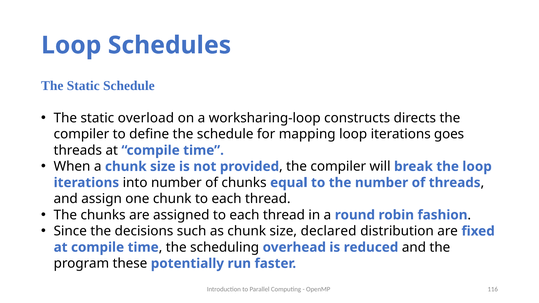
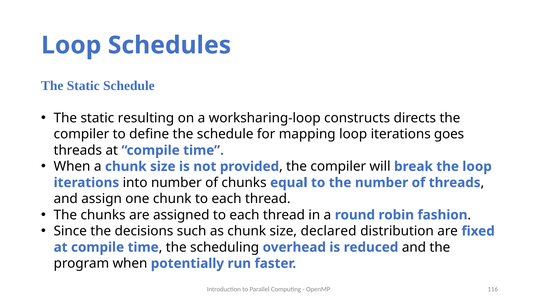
overload: overload -> resulting
program these: these -> when
